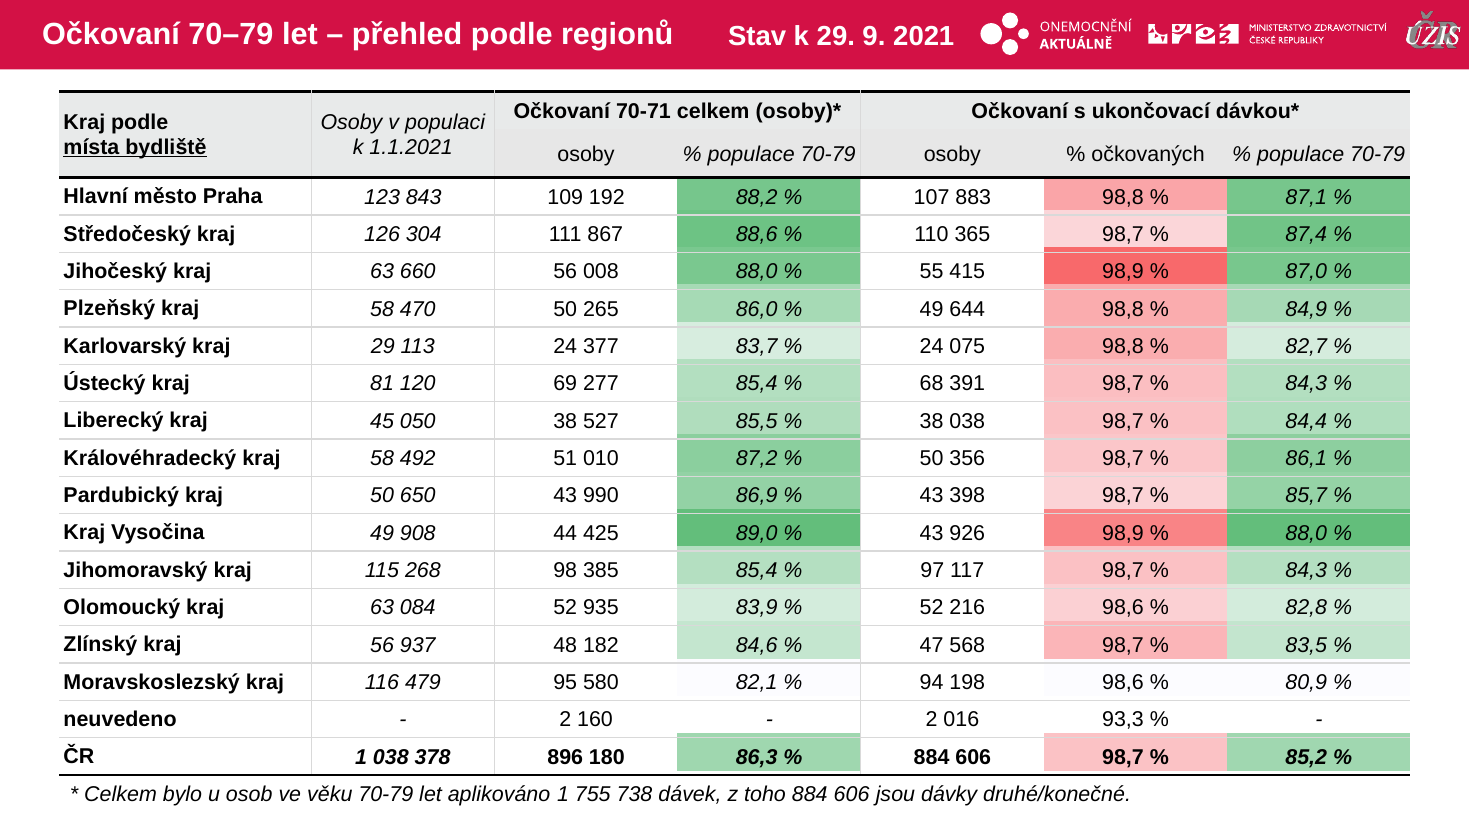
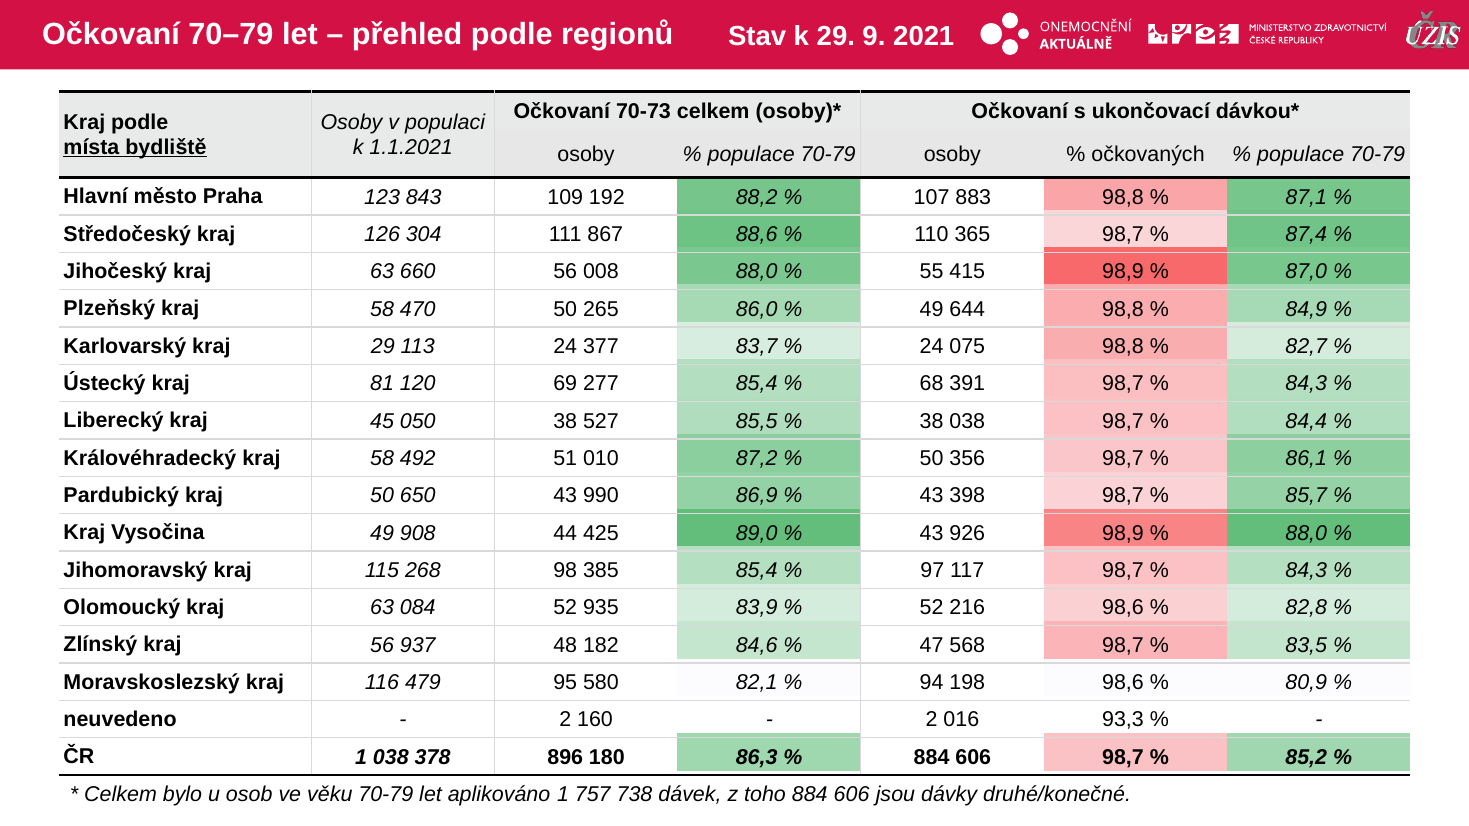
70-71: 70-71 -> 70-73
755: 755 -> 757
